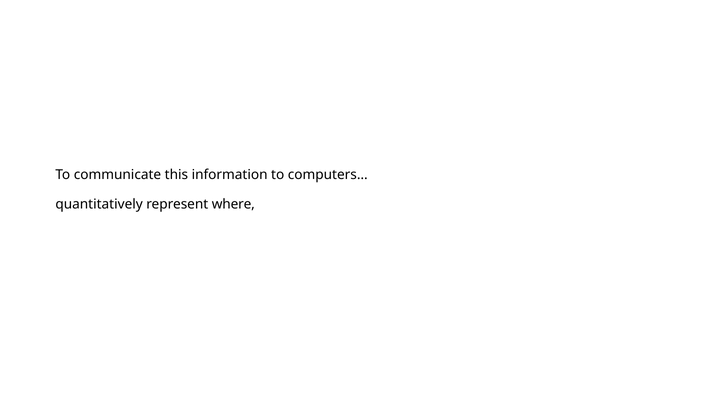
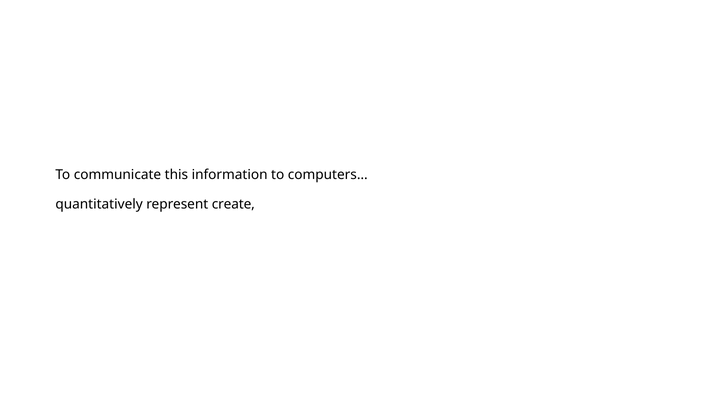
represent where: where -> create
